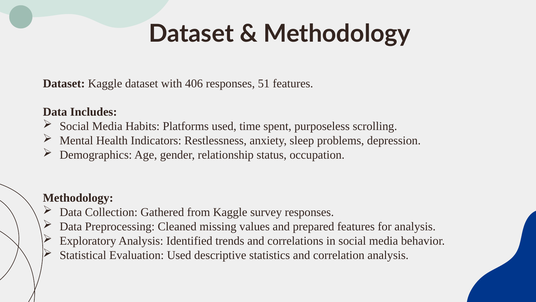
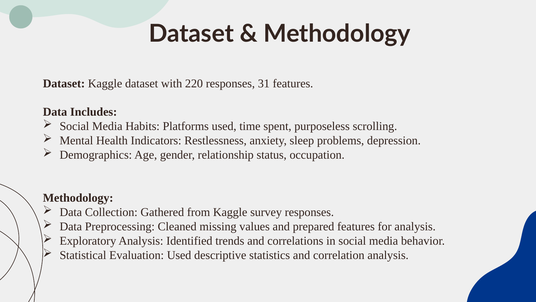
406: 406 -> 220
51: 51 -> 31
